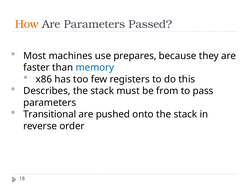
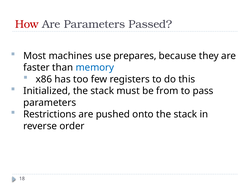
How colour: orange -> red
Describes: Describes -> Initialized
Transitional: Transitional -> Restrictions
